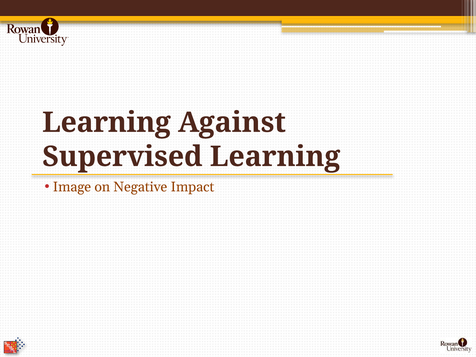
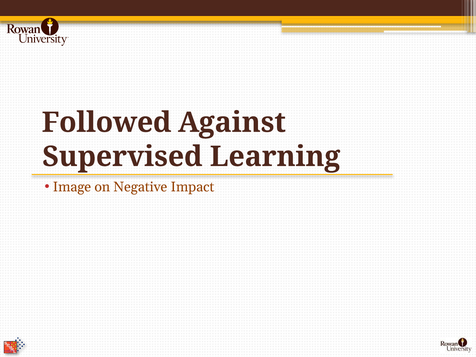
Learning at (107, 123): Learning -> Followed
